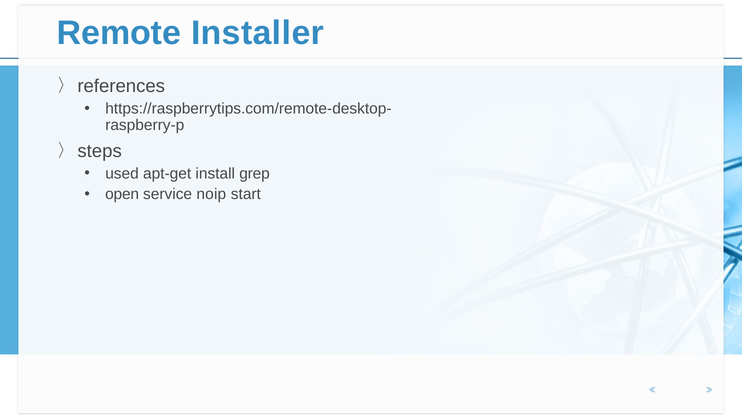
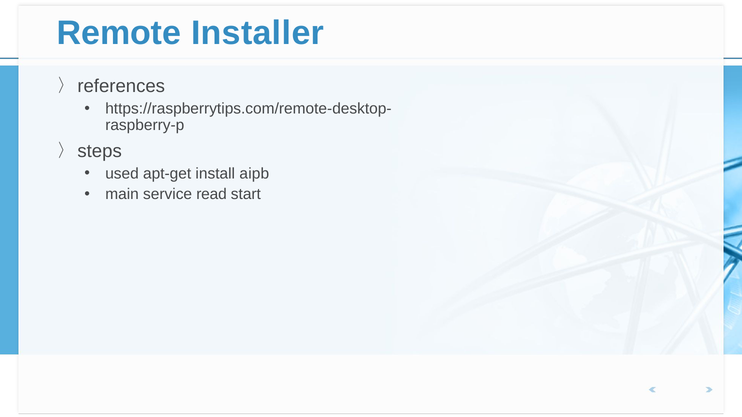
grep: grep -> aipb
open: open -> main
noip: noip -> read
